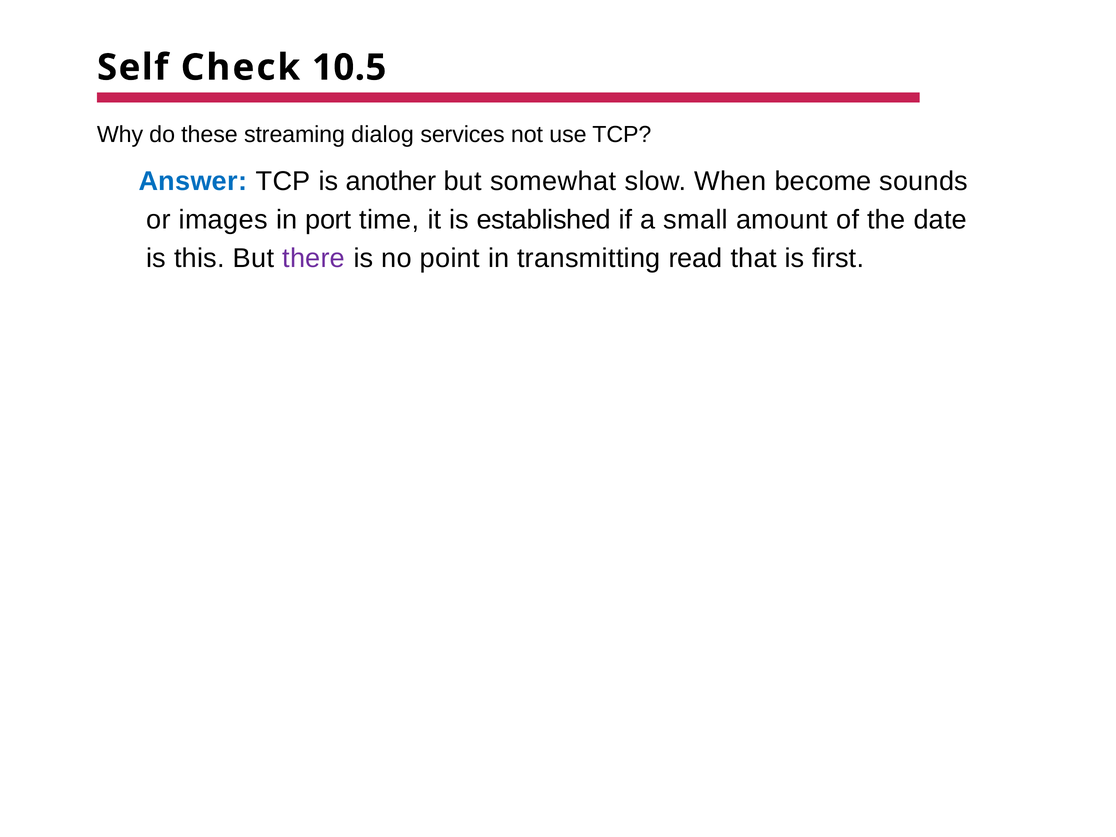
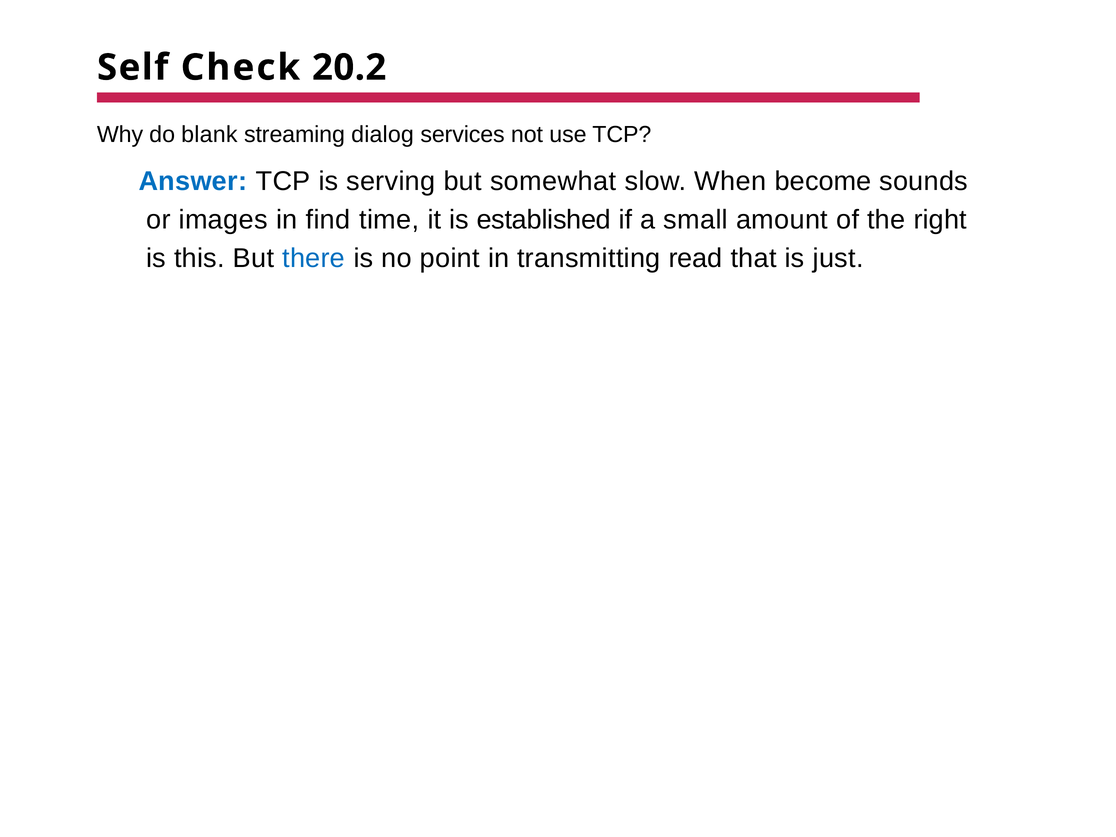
10.5: 10.5 -> 20.2
these: these -> blank
another: another -> serving
port: port -> find
date: date -> right
there colour: purple -> blue
first: first -> just
